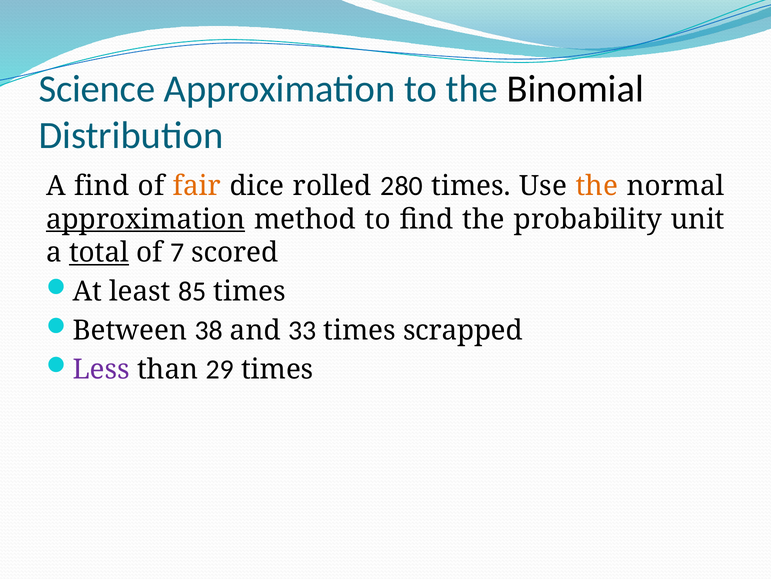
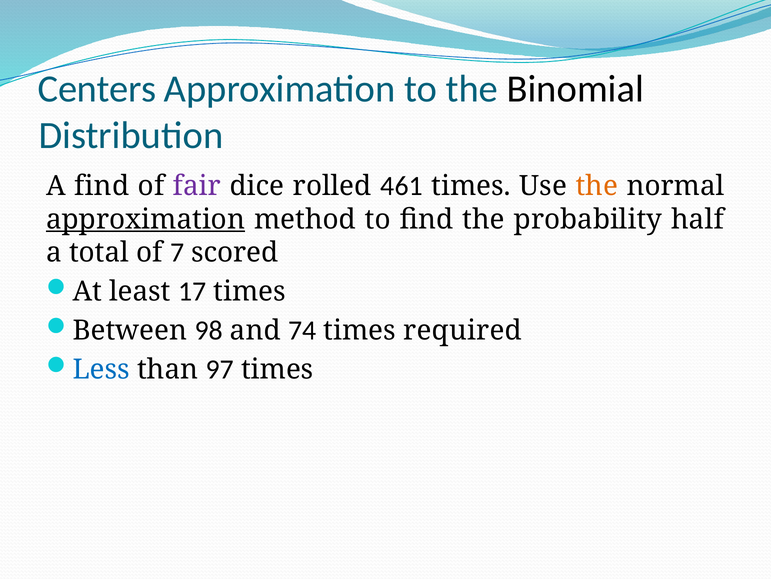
Science: Science -> Centers
fair colour: orange -> purple
280: 280 -> 461
unit: unit -> half
total underline: present -> none
85: 85 -> 17
38: 38 -> 98
33: 33 -> 74
scrapped: scrapped -> required
Less colour: purple -> blue
29: 29 -> 97
